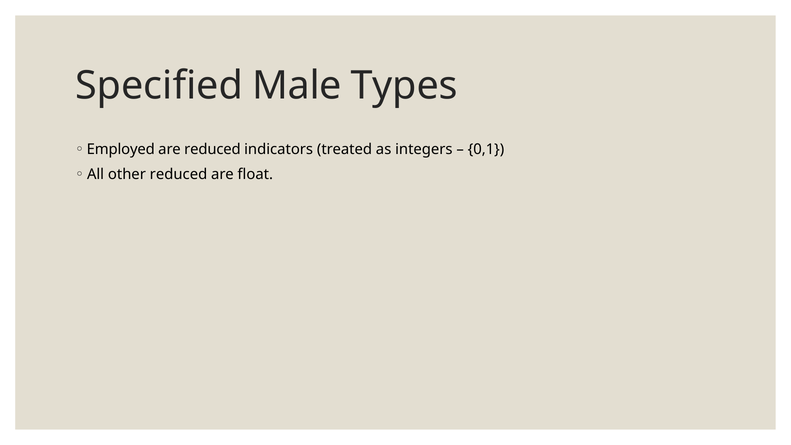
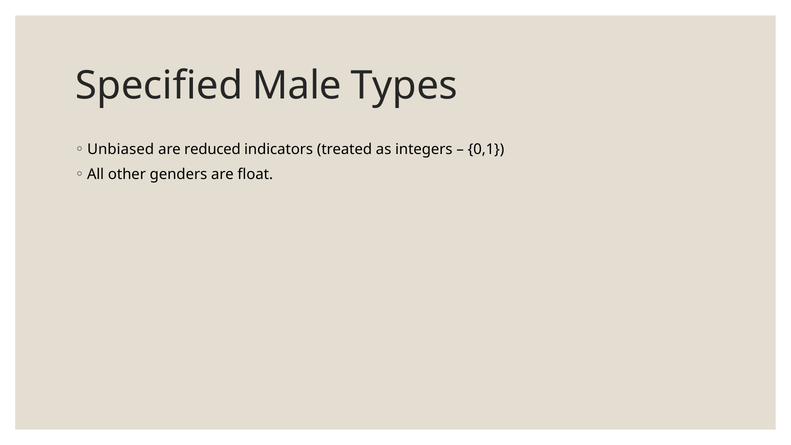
Employed: Employed -> Unbiased
other reduced: reduced -> genders
